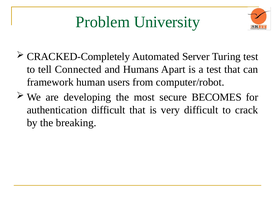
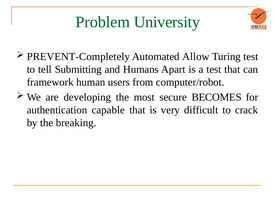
CRACKED-Completely: CRACKED-Completely -> PREVENT-Completely
Server: Server -> Allow
Connected: Connected -> Submitting
authentication difficult: difficult -> capable
